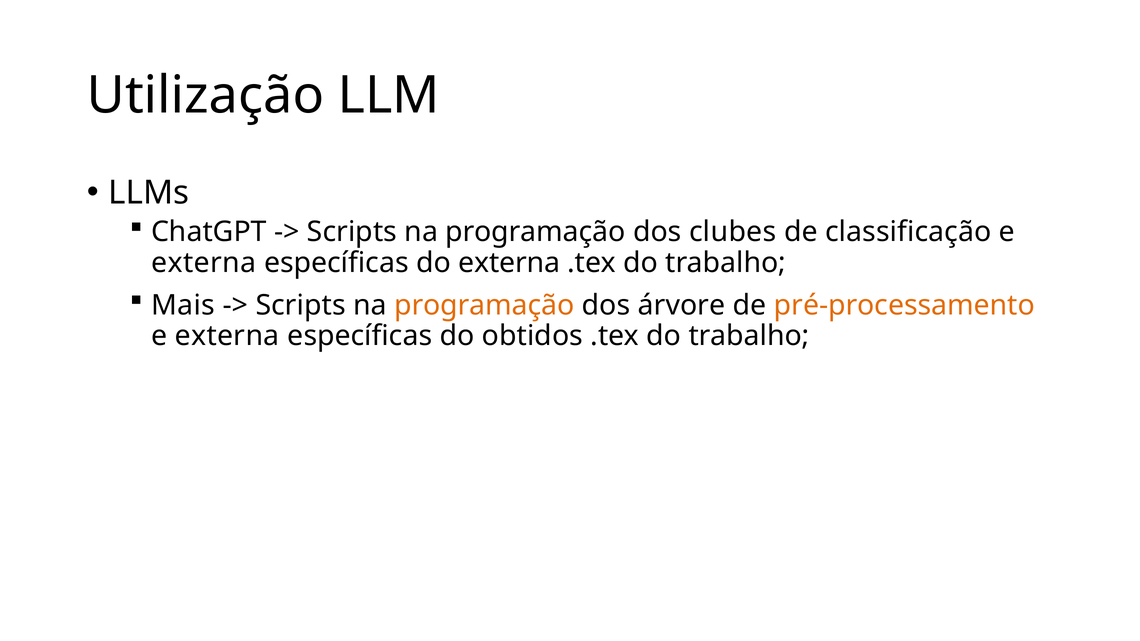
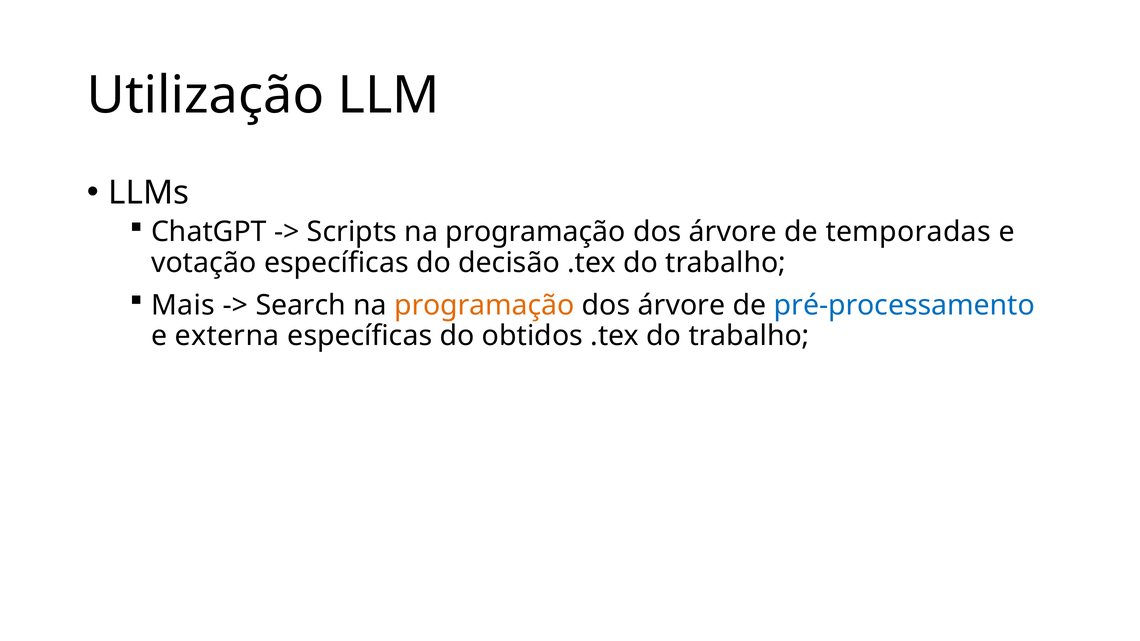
clubes at (733, 232): clubes -> árvore
classificação: classificação -> temporadas
externa at (204, 263): externa -> votação
do externa: externa -> decisão
Scripts at (301, 305): Scripts -> Search
pré-processamento colour: orange -> blue
